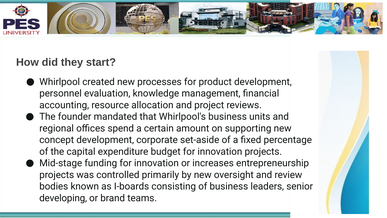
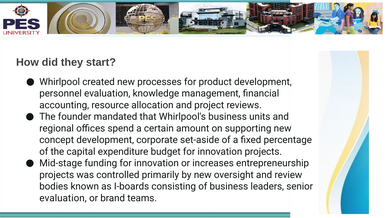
developing at (63, 198): developing -> evaluation
